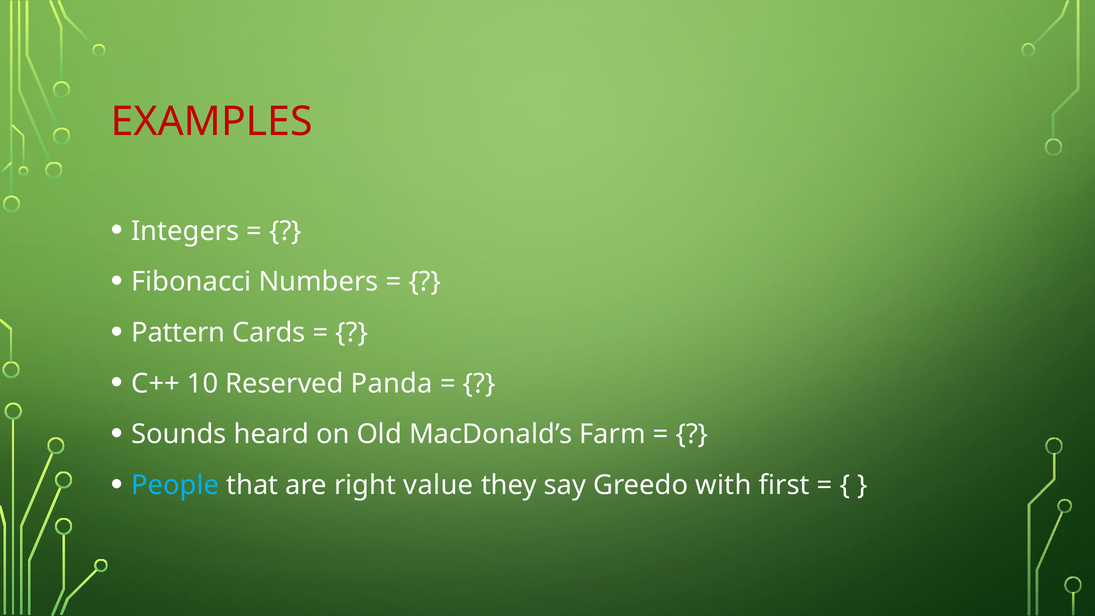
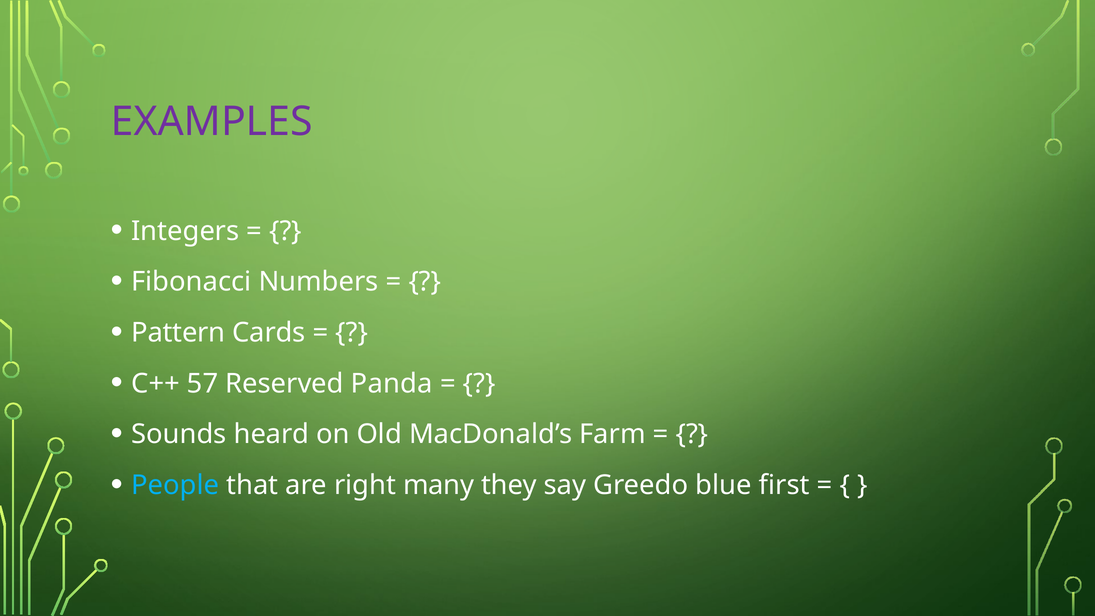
EXAMPLES colour: red -> purple
10: 10 -> 57
value: value -> many
with: with -> blue
